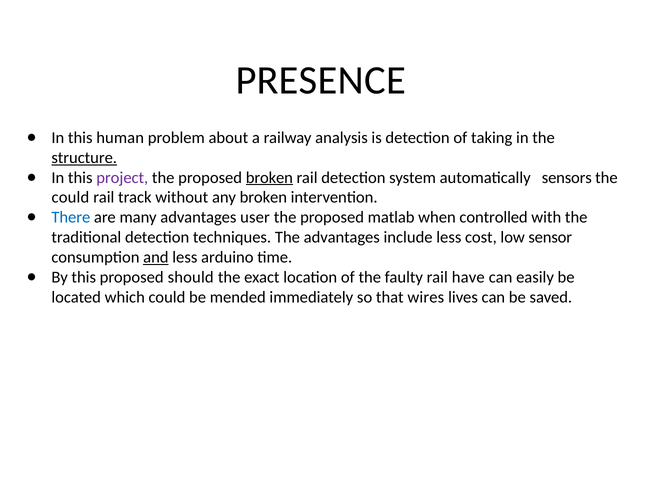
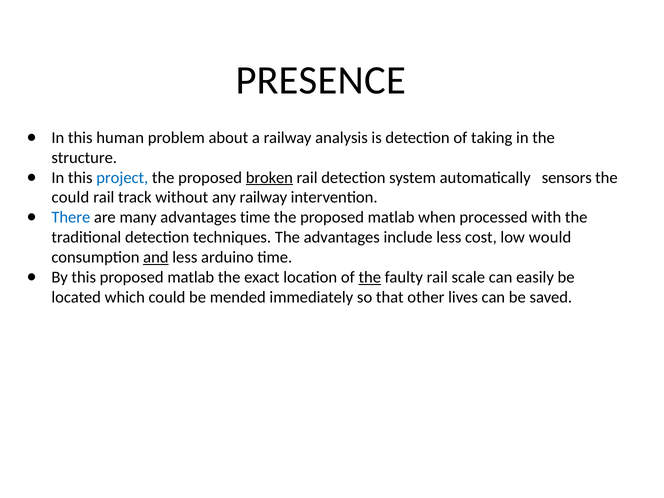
structure underline: present -> none
project colour: purple -> blue
any broken: broken -> railway
advantages user: user -> time
controlled: controlled -> processed
sensor: sensor -> would
this proposed should: should -> matlab
the at (370, 277) underline: none -> present
have: have -> scale
wires: wires -> other
